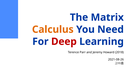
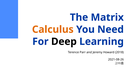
Deep colour: red -> black
